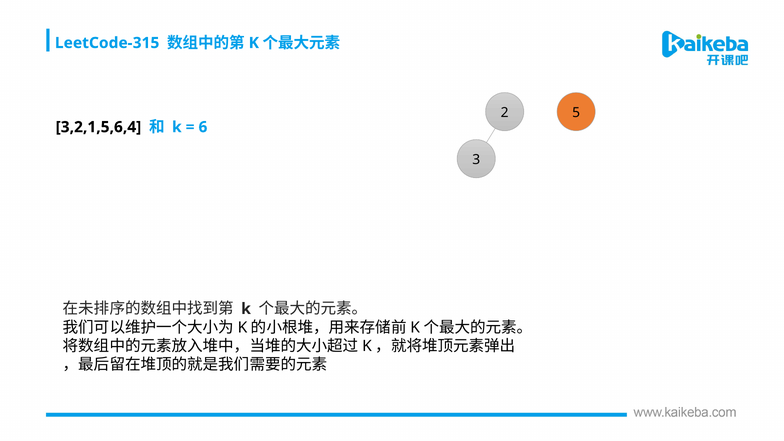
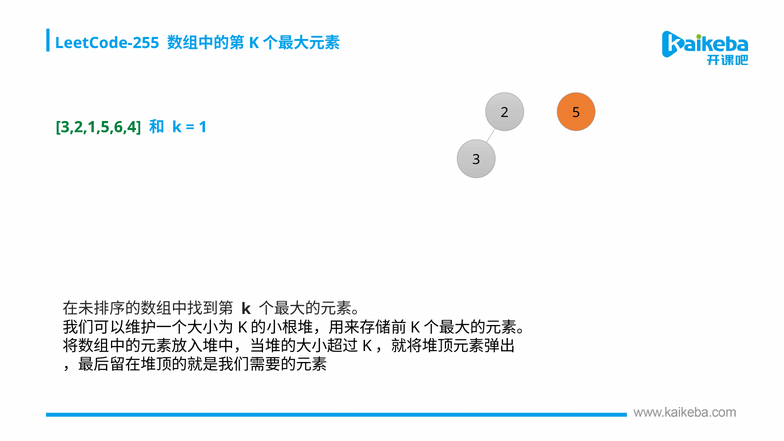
LeetCode-315: LeetCode-315 -> LeetCode-255
3,2,1,5,6,4 colour: black -> green
6: 6 -> 1
